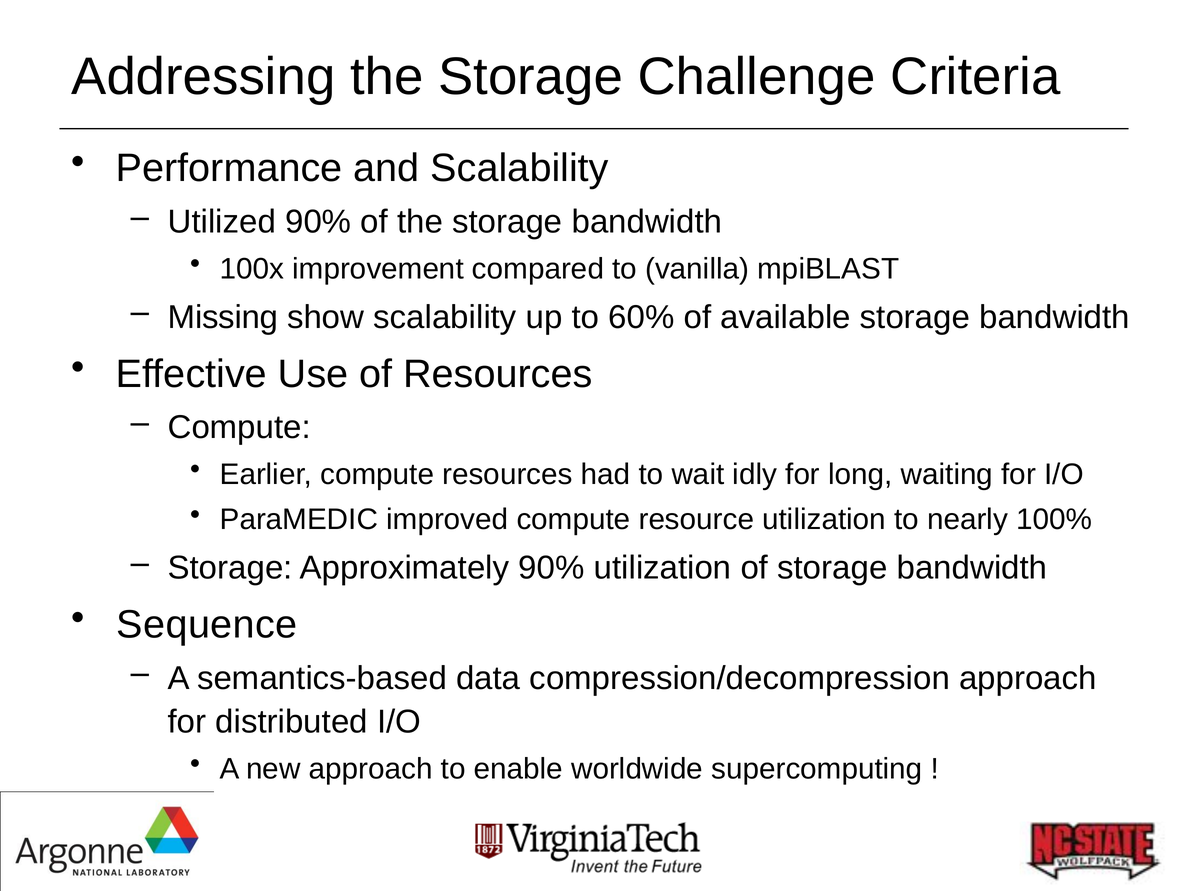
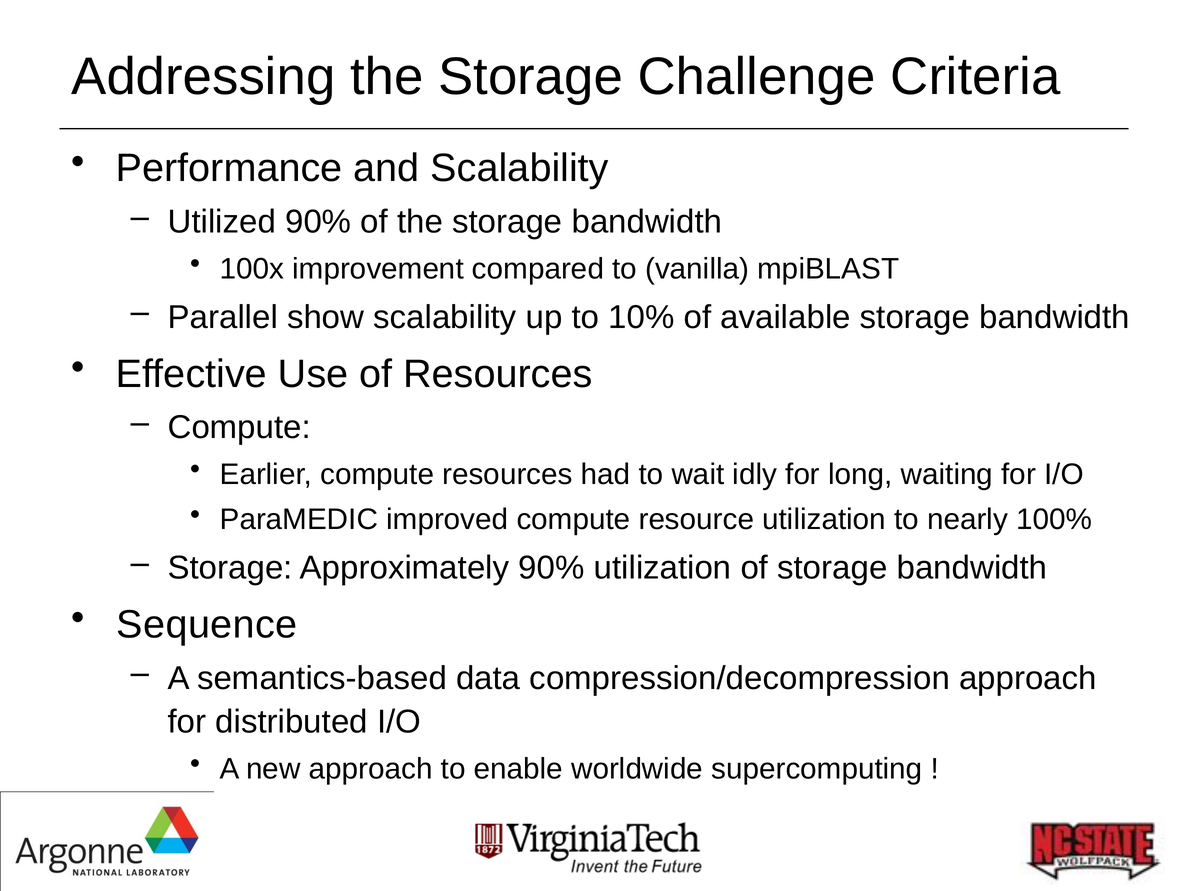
Missing: Missing -> Parallel
60%: 60% -> 10%
